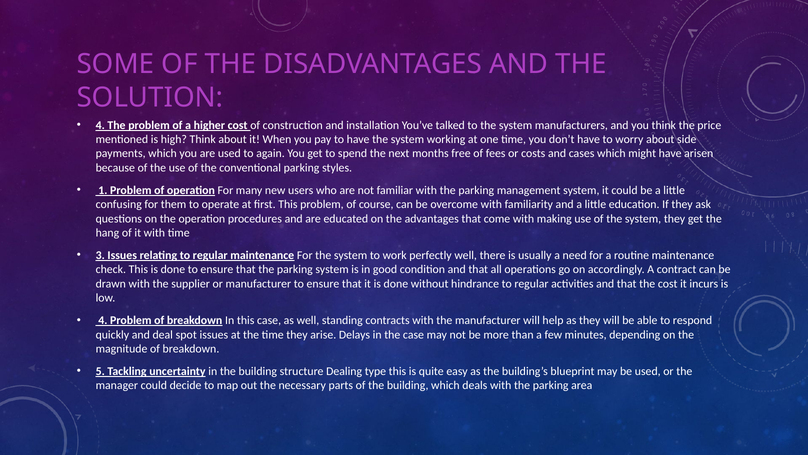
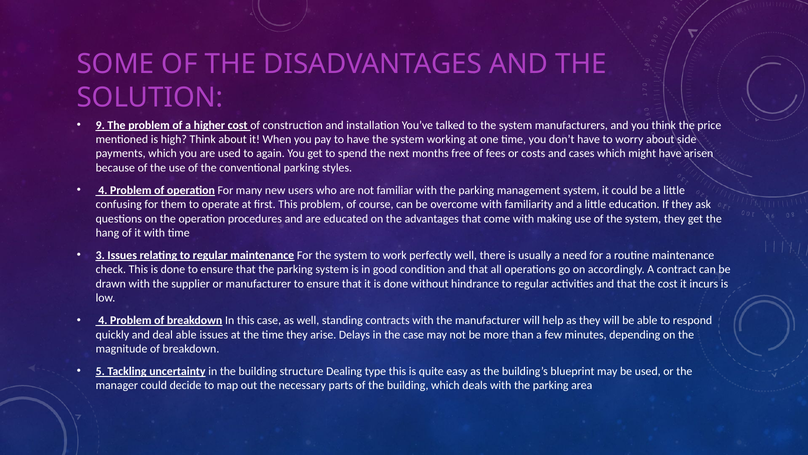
4 at (100, 125): 4 -> 9
1 at (103, 190): 1 -> 4
deal spot: spot -> able
